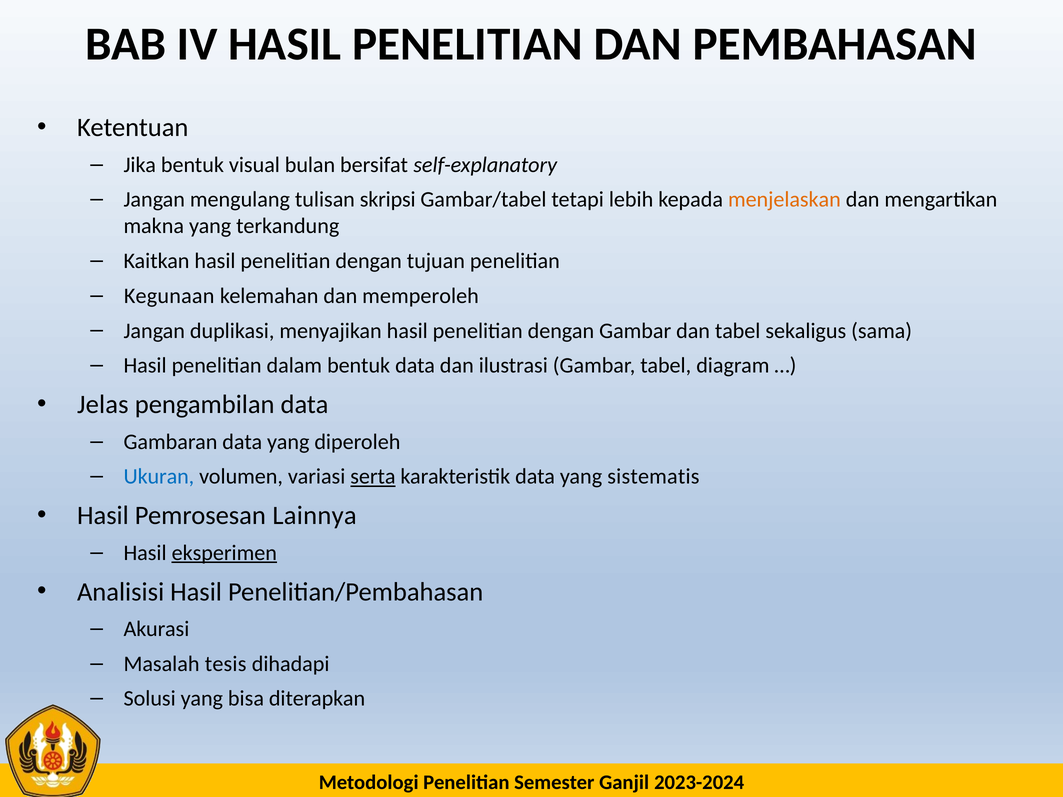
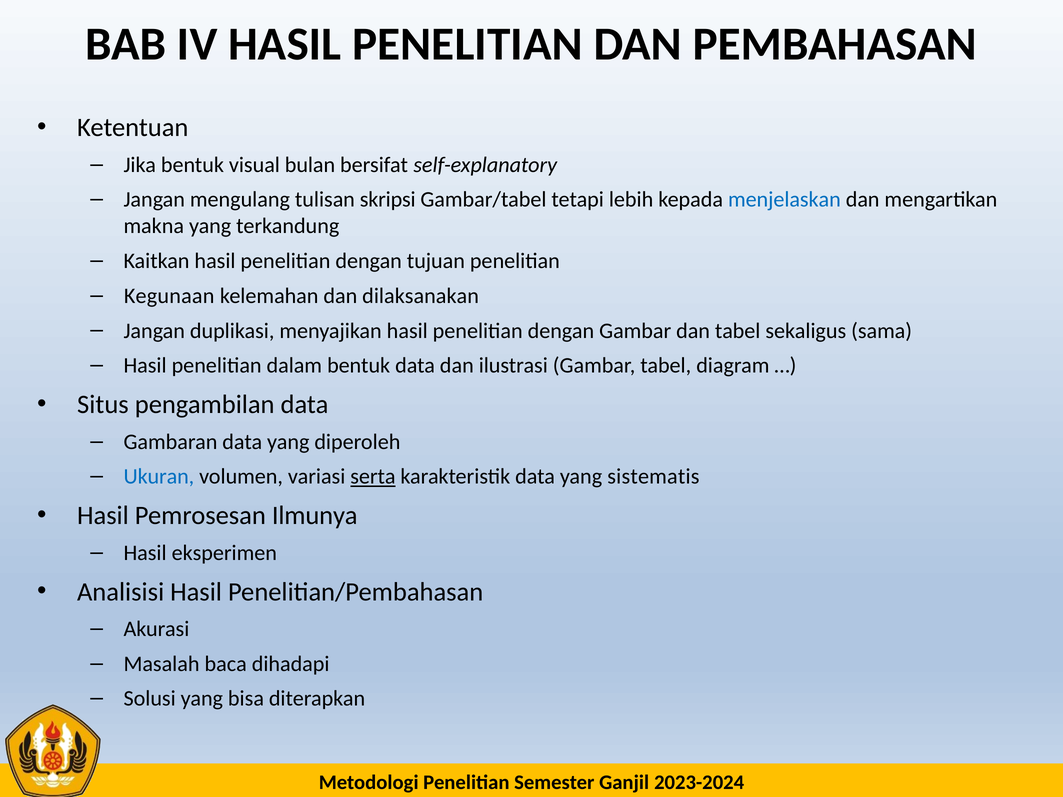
menjelaskan colour: orange -> blue
memperoleh: memperoleh -> dilaksanakan
Jelas: Jelas -> Situs
Lainnya: Lainnya -> Ilmunya
eksperimen underline: present -> none
tesis: tesis -> baca
